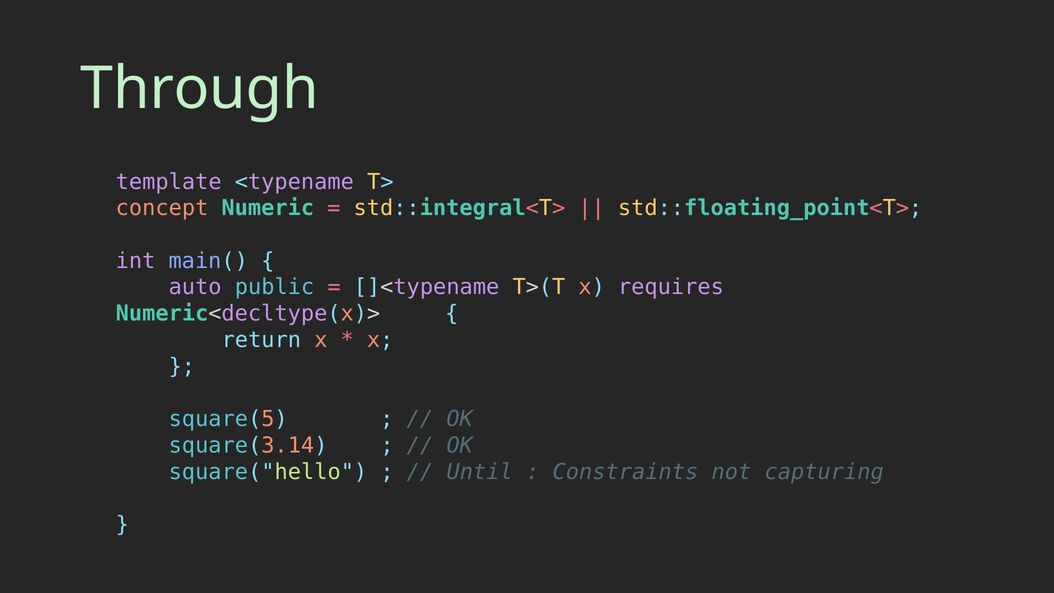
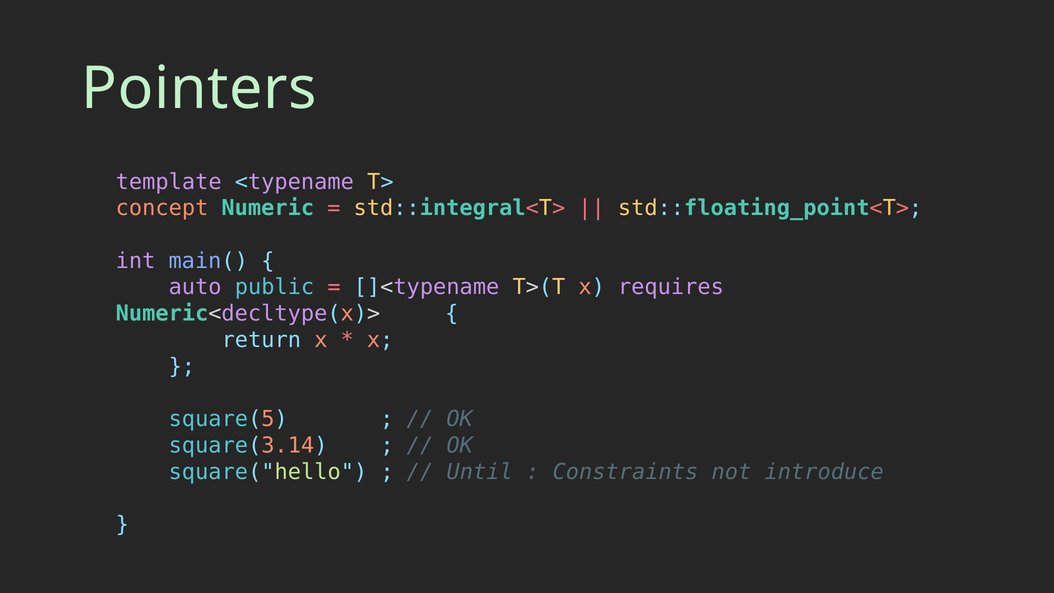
Through: Through -> Pointers
capturing: capturing -> introduce
